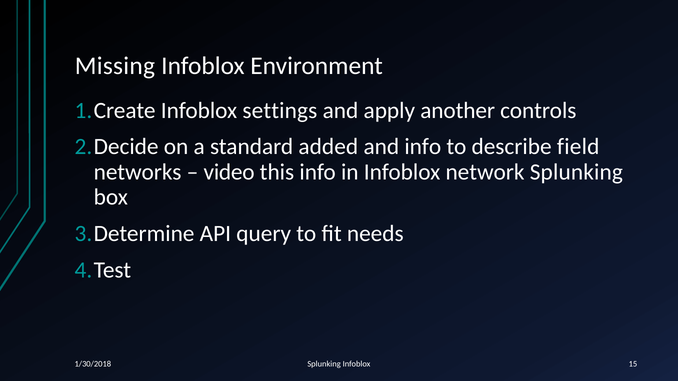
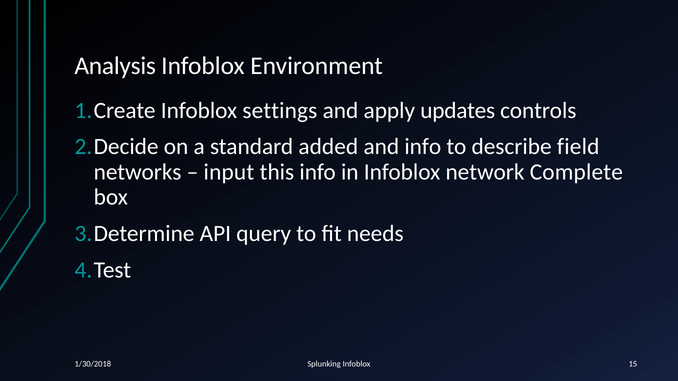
Missing: Missing -> Analysis
another: another -> updates
video: video -> input
network Splunking: Splunking -> Complete
